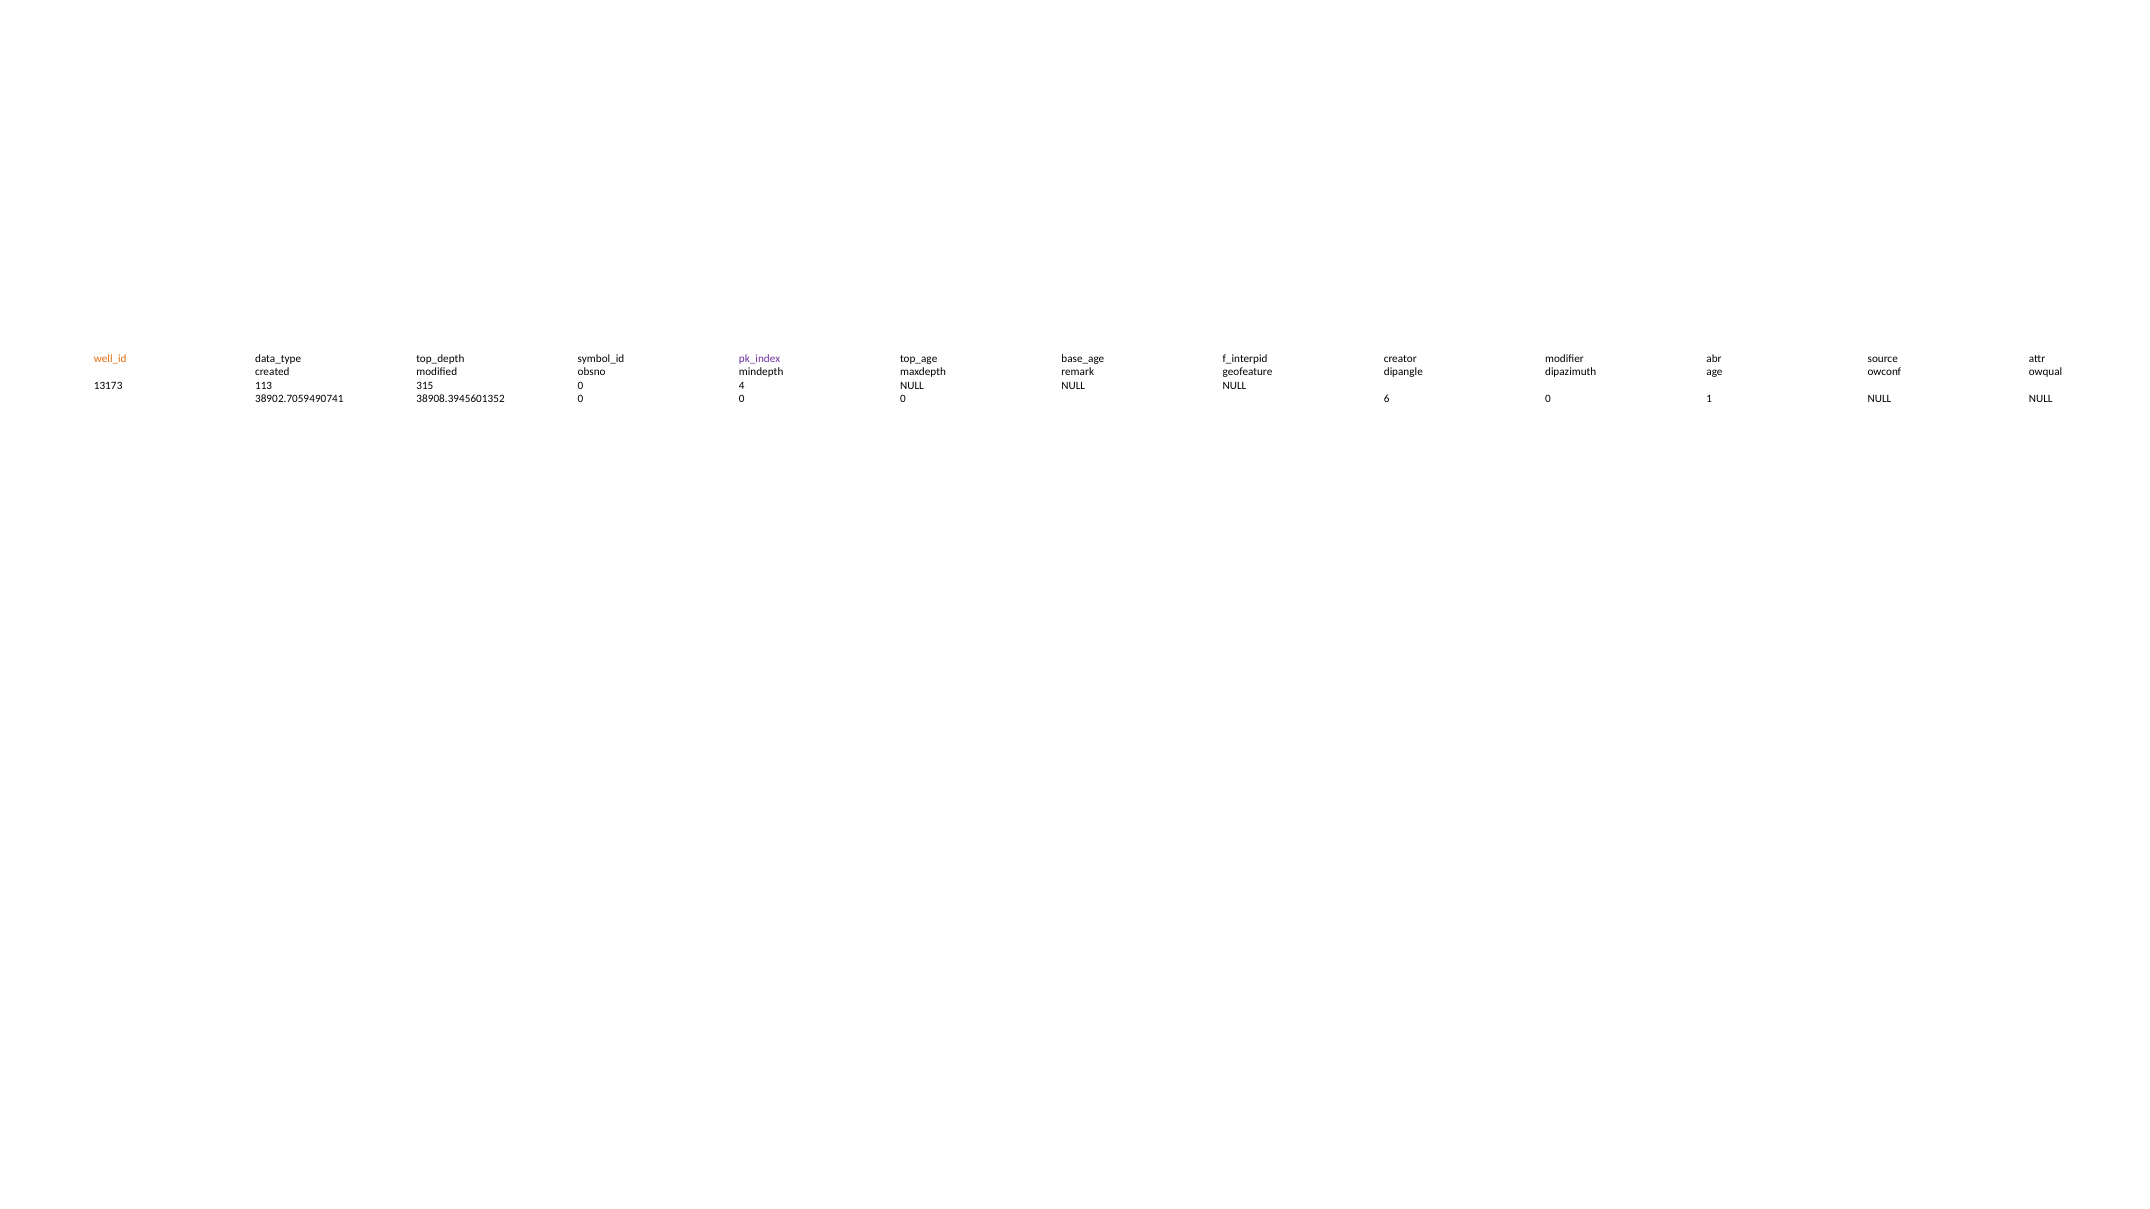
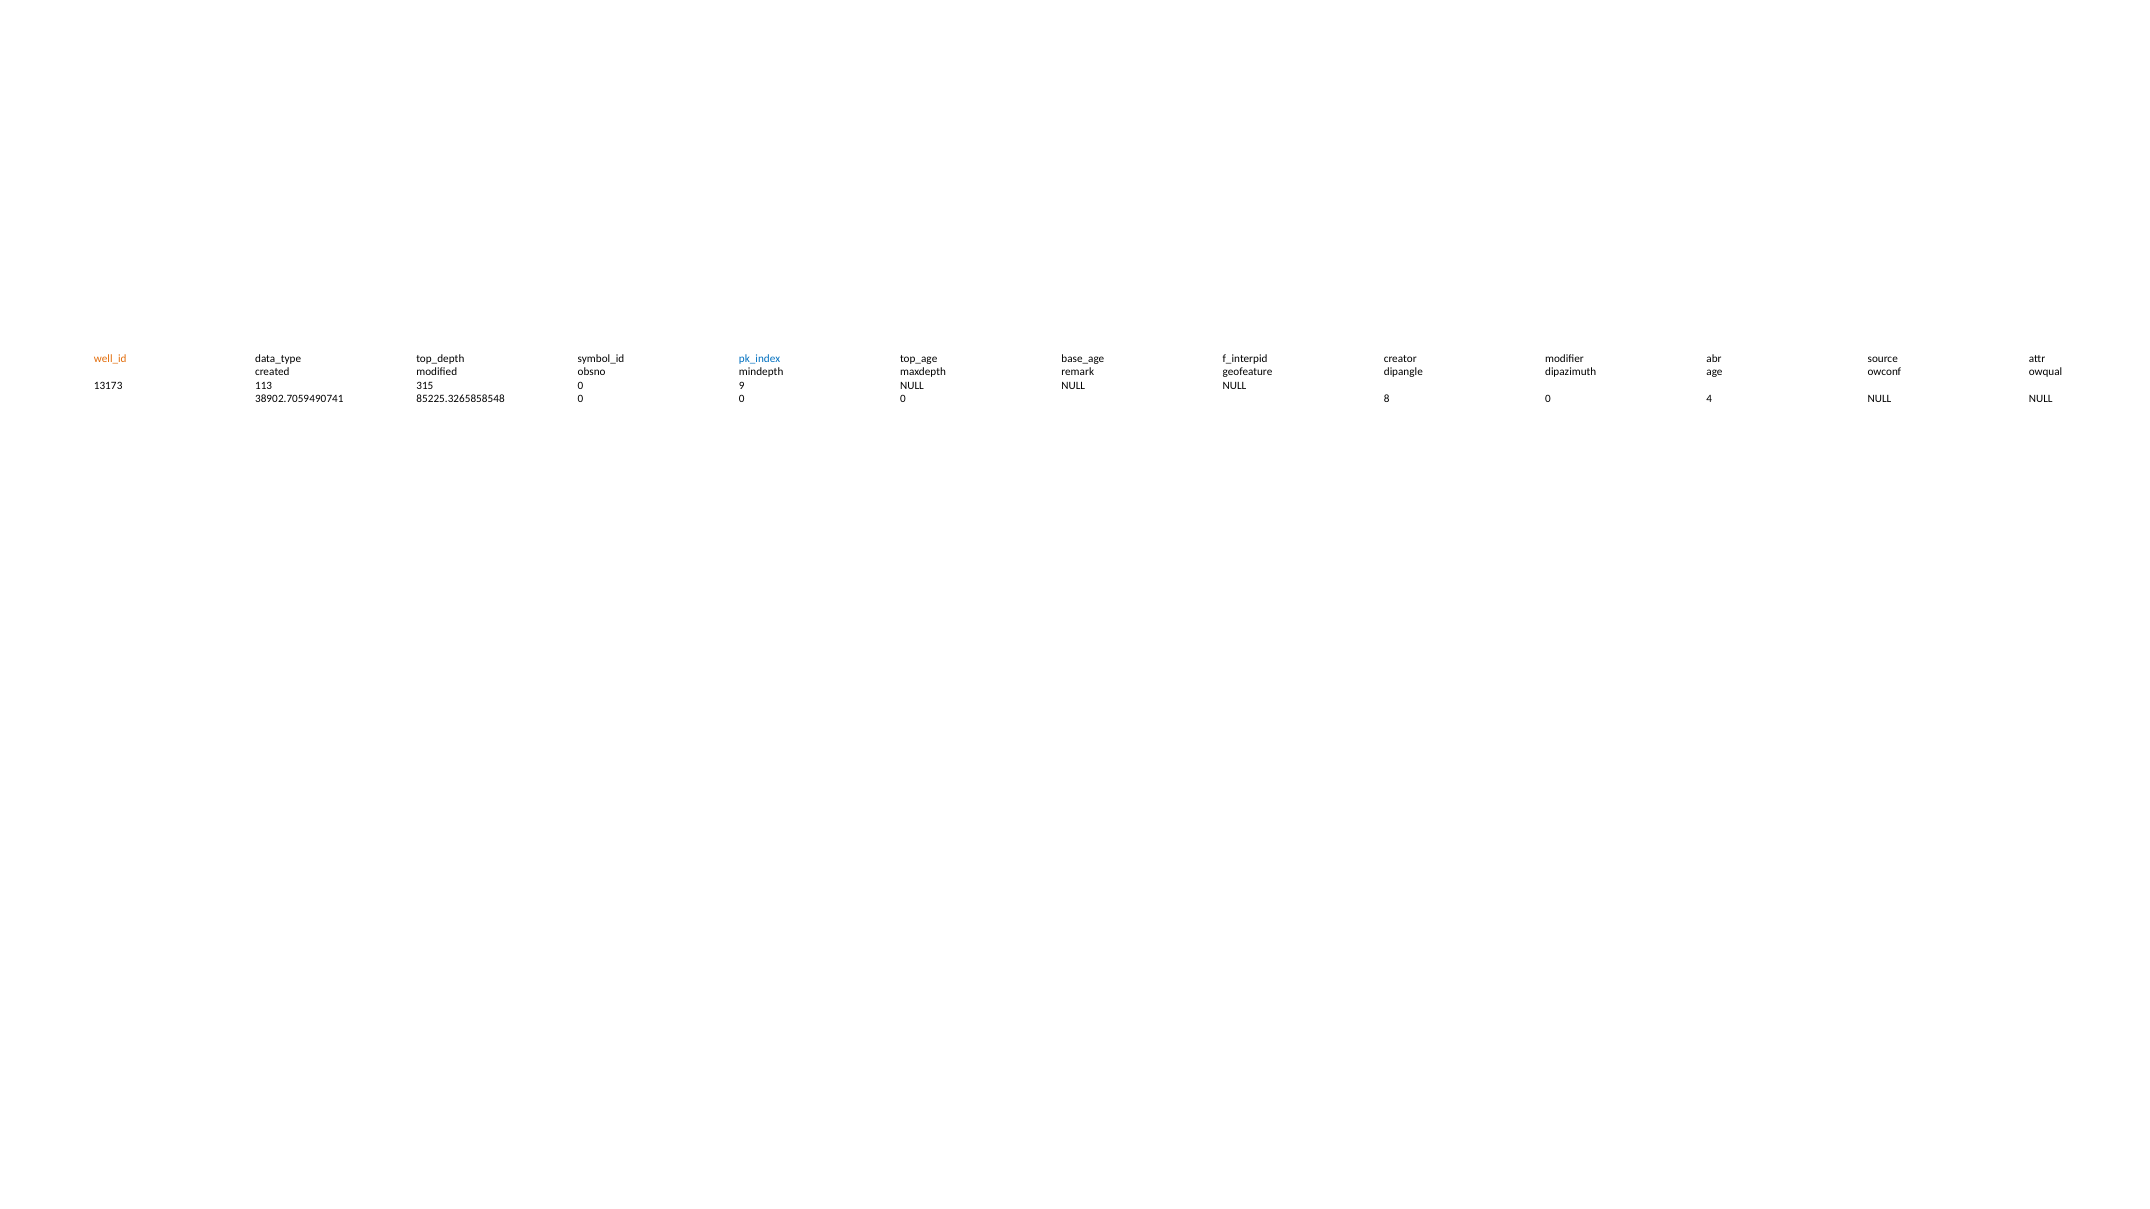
pk_index colour: purple -> blue
4: 4 -> 9
38908.3945601352: 38908.3945601352 -> 85225.3265858548
6: 6 -> 8
0 1: 1 -> 4
